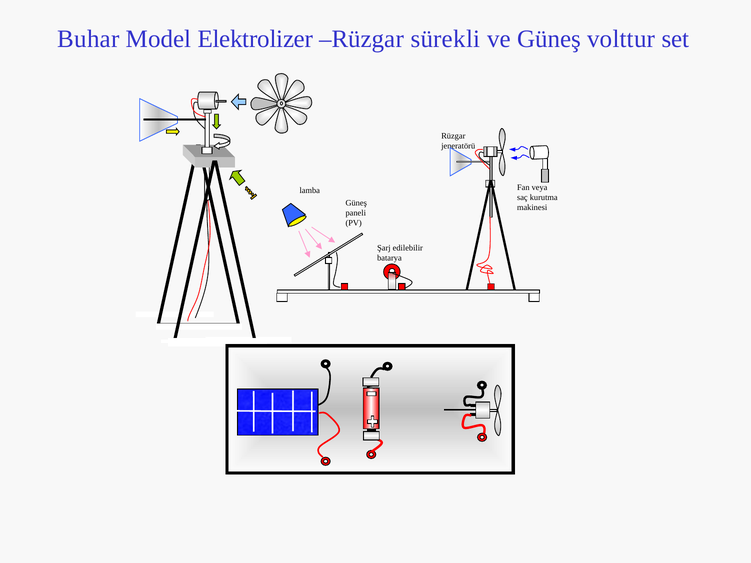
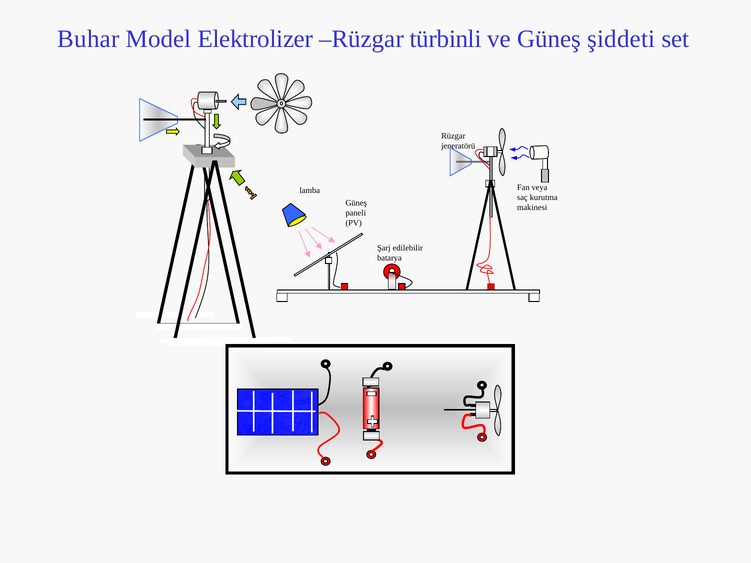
sürekli: sürekli -> türbinli
volttur: volttur -> şiddeti
